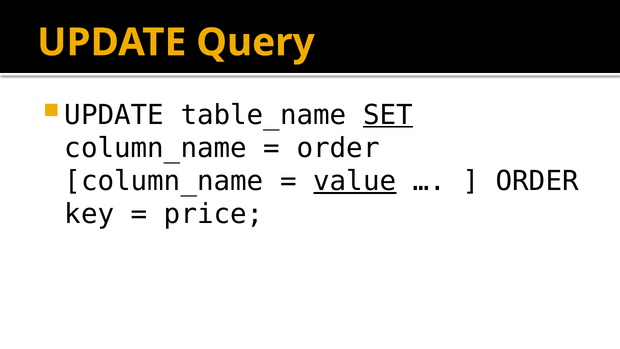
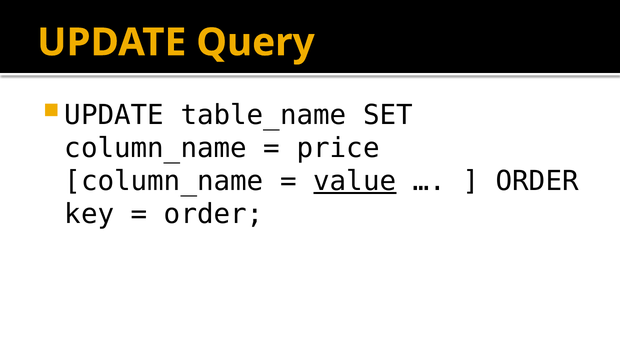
SET underline: present -> none
order at (338, 148): order -> price
price at (214, 214): price -> order
